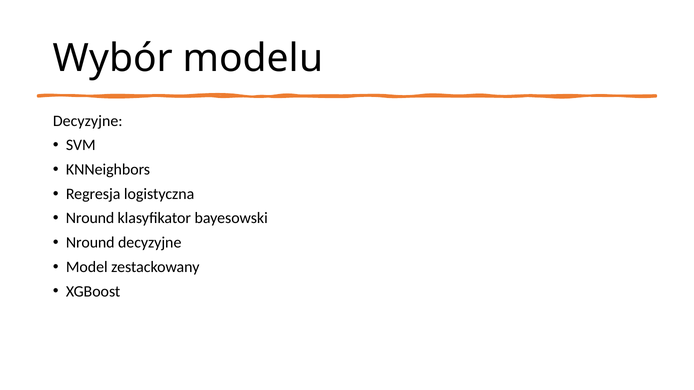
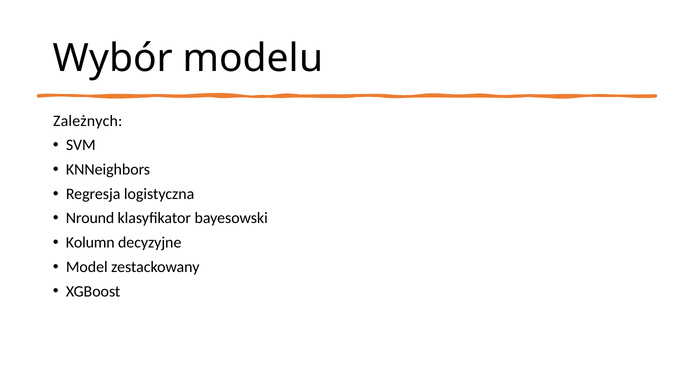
Decyzyjne at (88, 121): Decyzyjne -> Zależnych
Nround at (90, 243): Nround -> Kolumn
